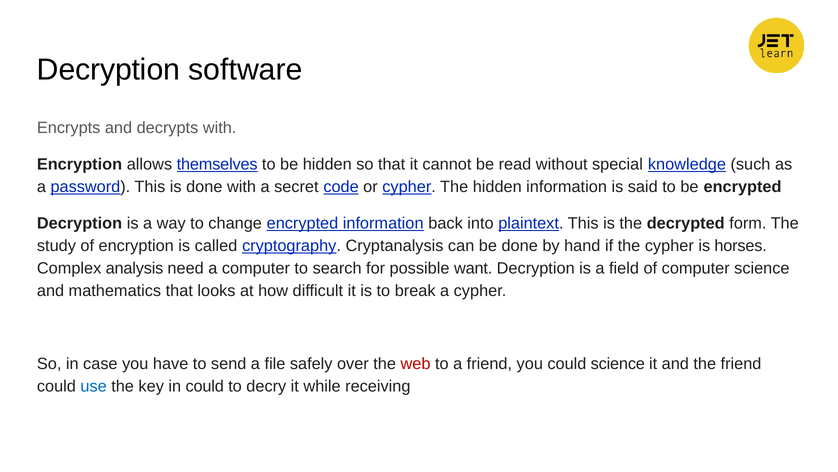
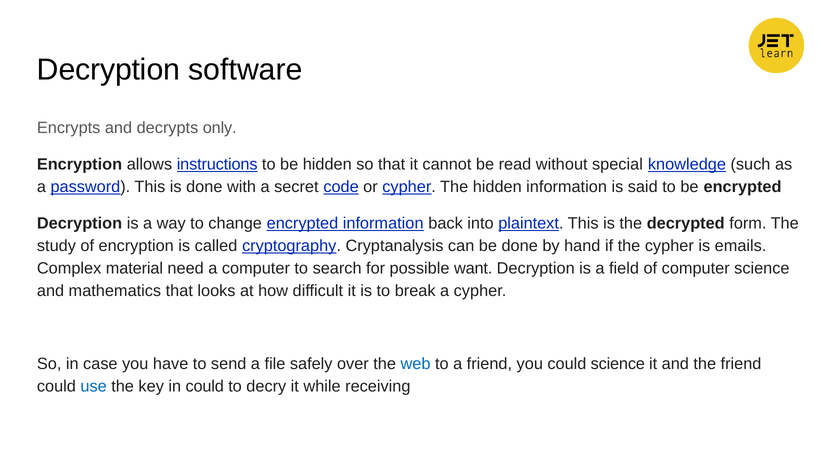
decrypts with: with -> only
themselves: themselves -> instructions
horses: horses -> emails
analysis: analysis -> material
web colour: red -> blue
